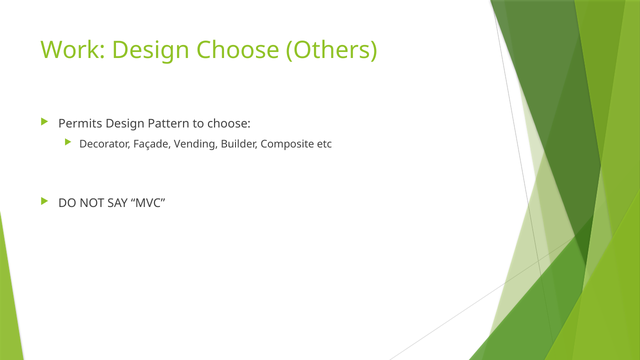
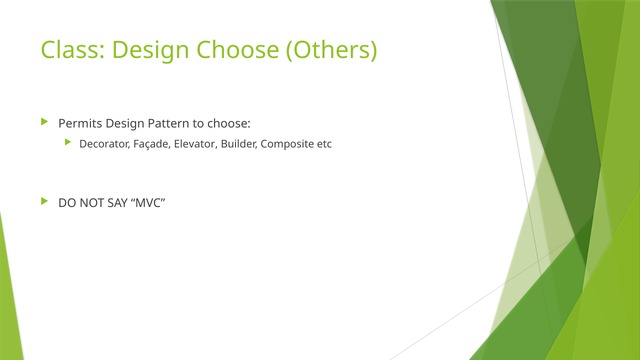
Work: Work -> Class
Vending: Vending -> Elevator
